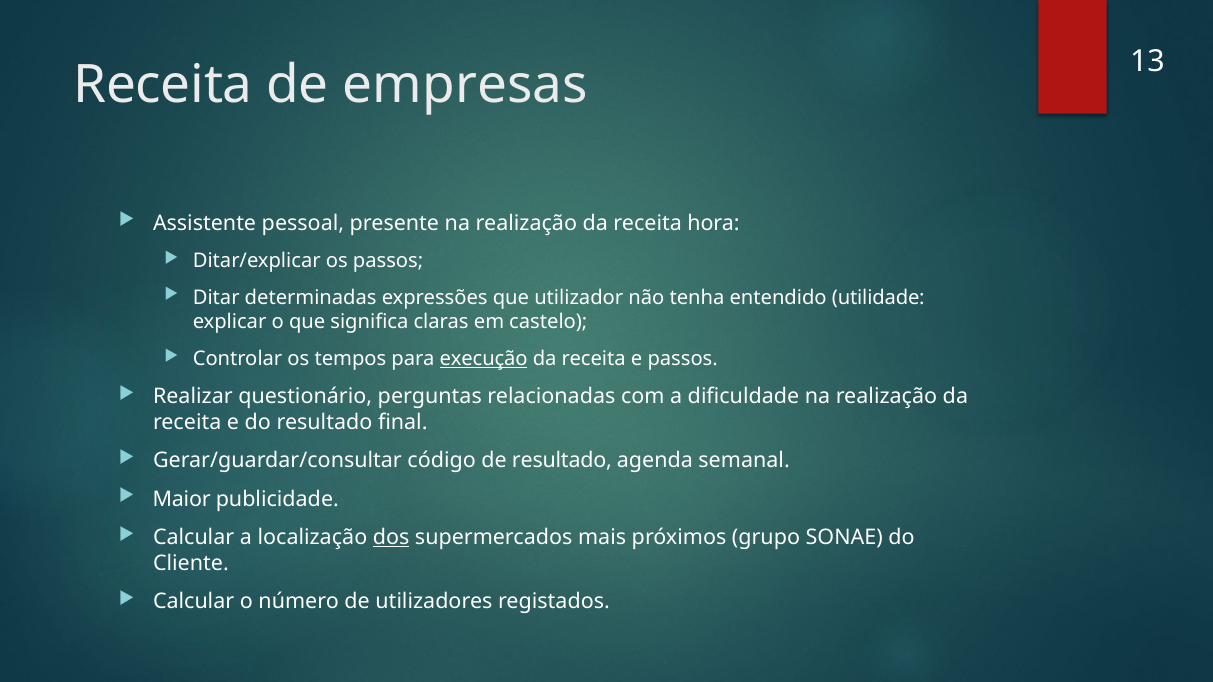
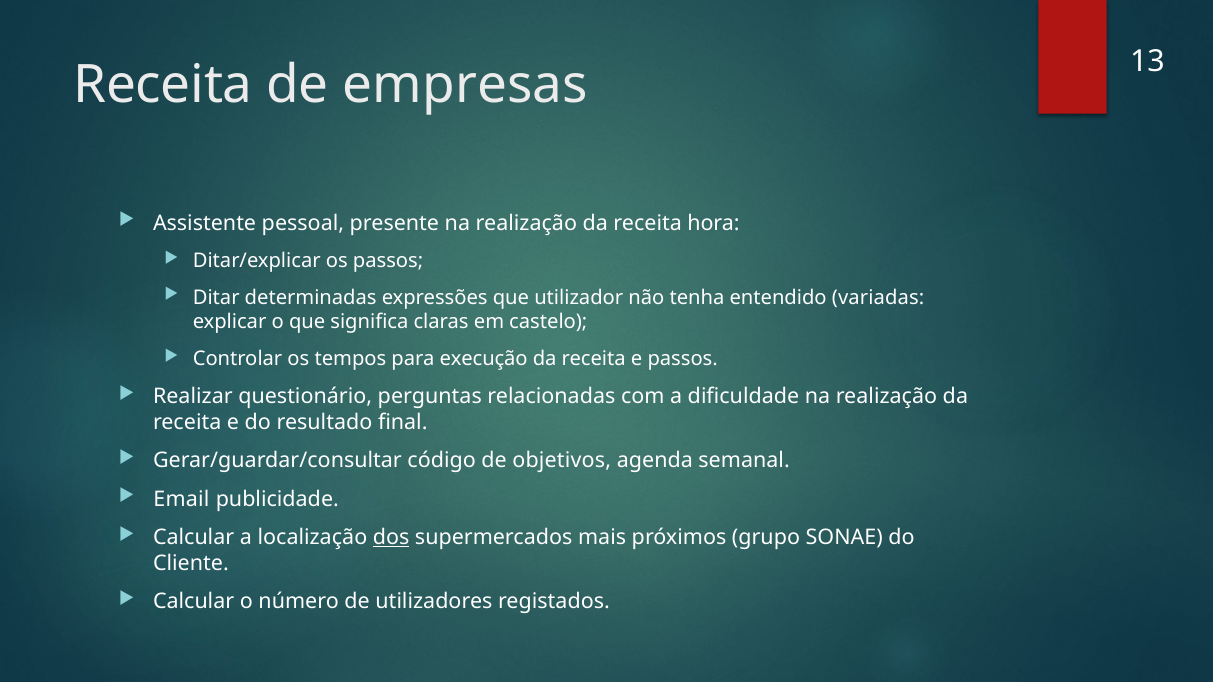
utilidade: utilidade -> variadas
execução underline: present -> none
de resultado: resultado -> objetivos
Maior: Maior -> Email
